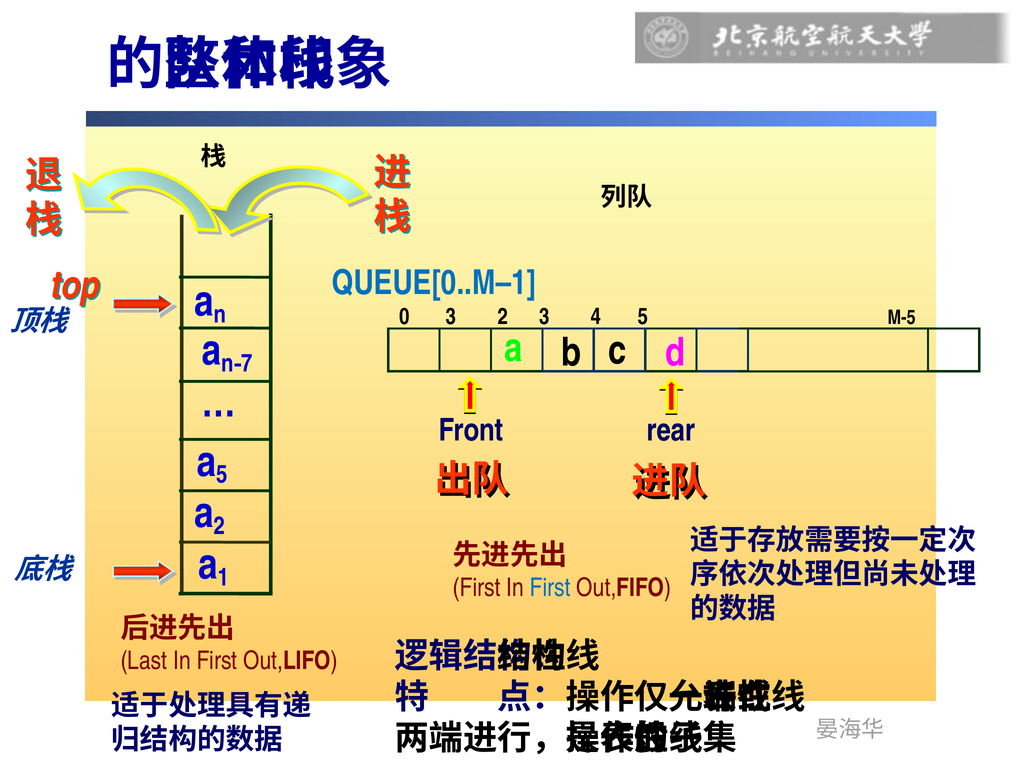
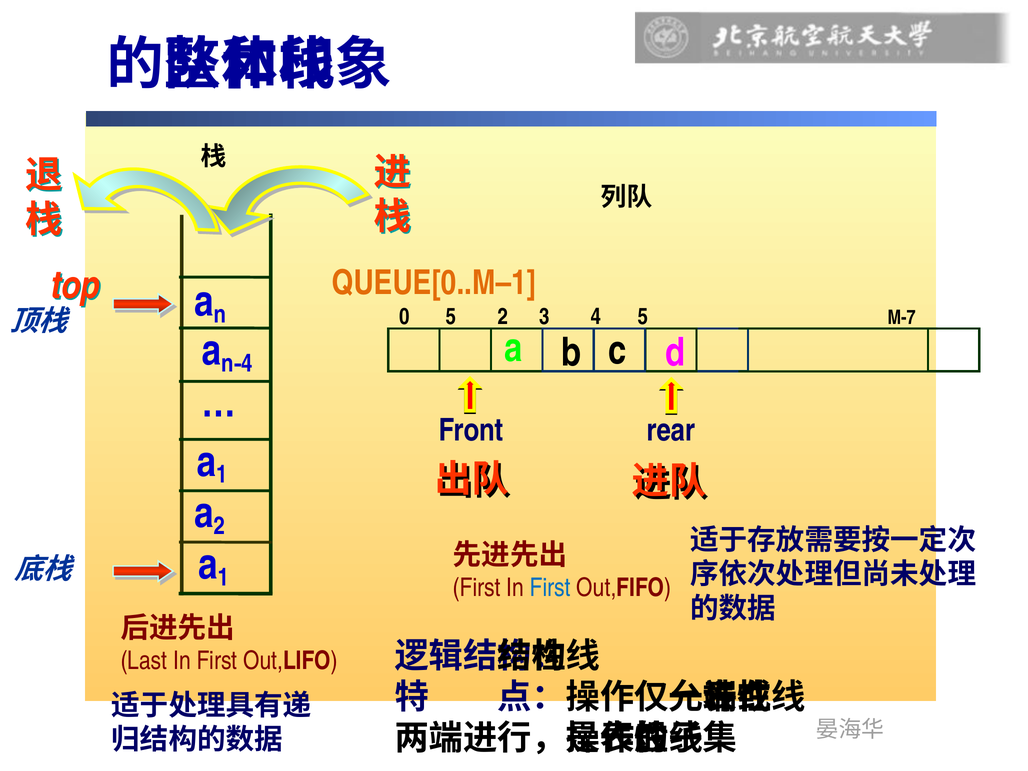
QUEUE[0..M–1 colour: blue -> orange
0 3: 3 -> 5
M-5: M-5 -> M-7
7 at (247, 363): 7 -> 4
5 at (222, 475): 5 -> 1
